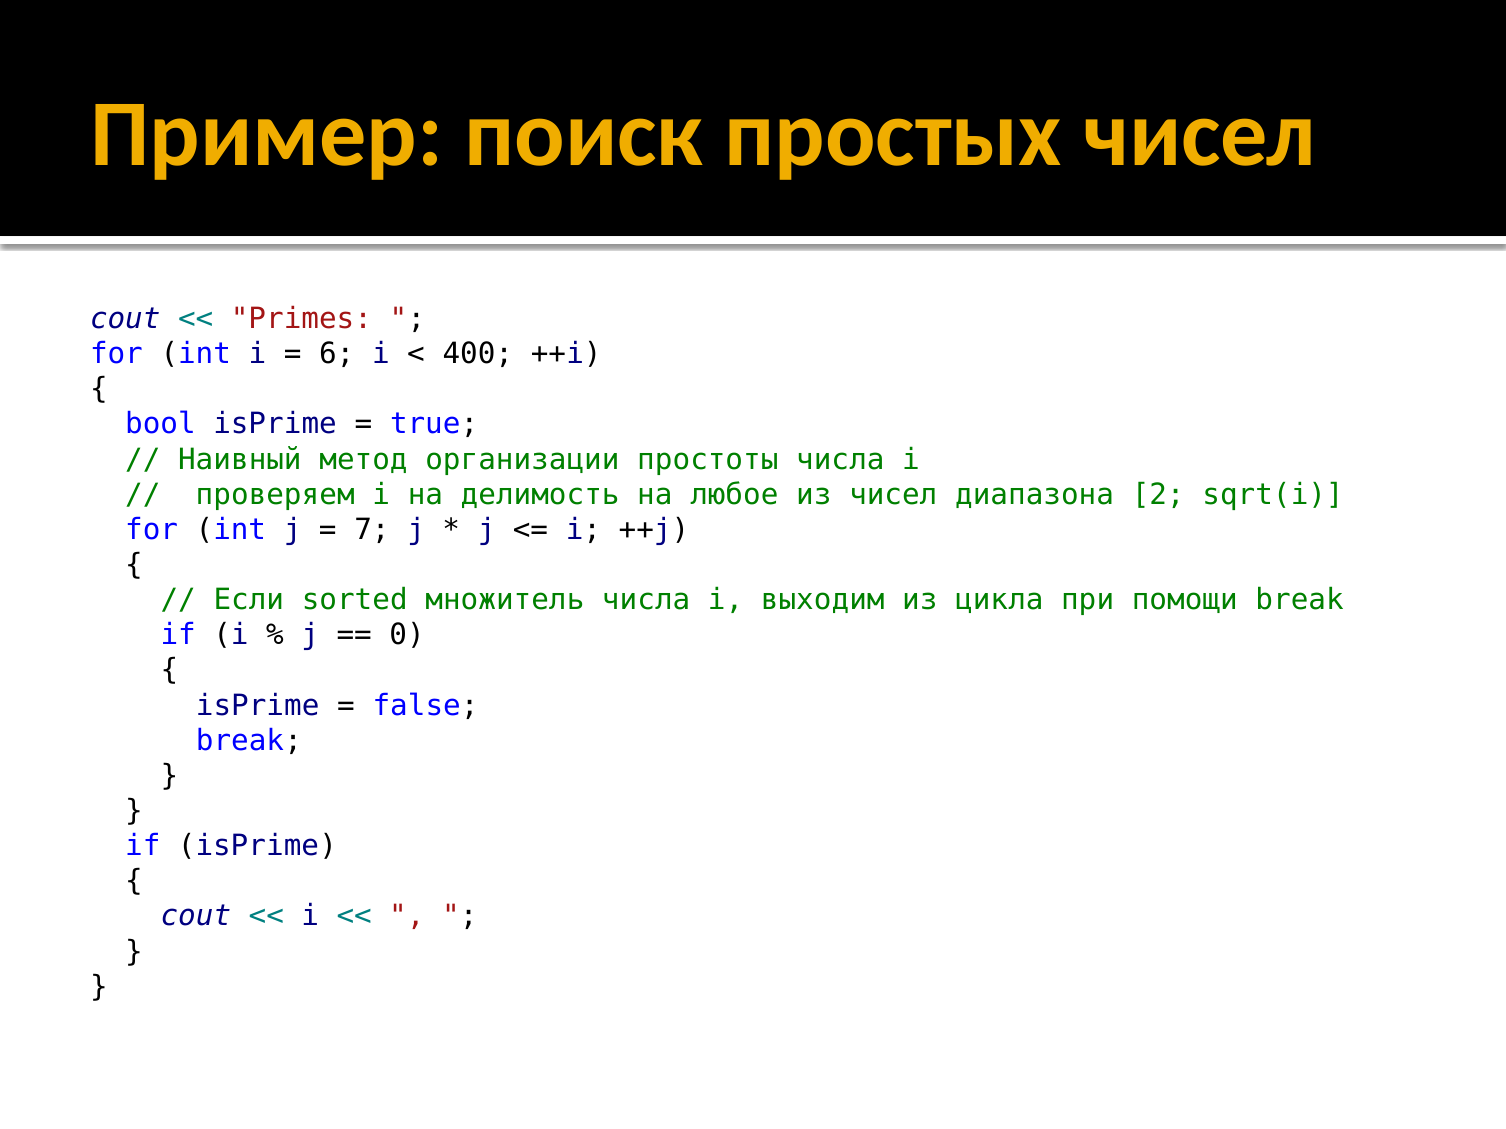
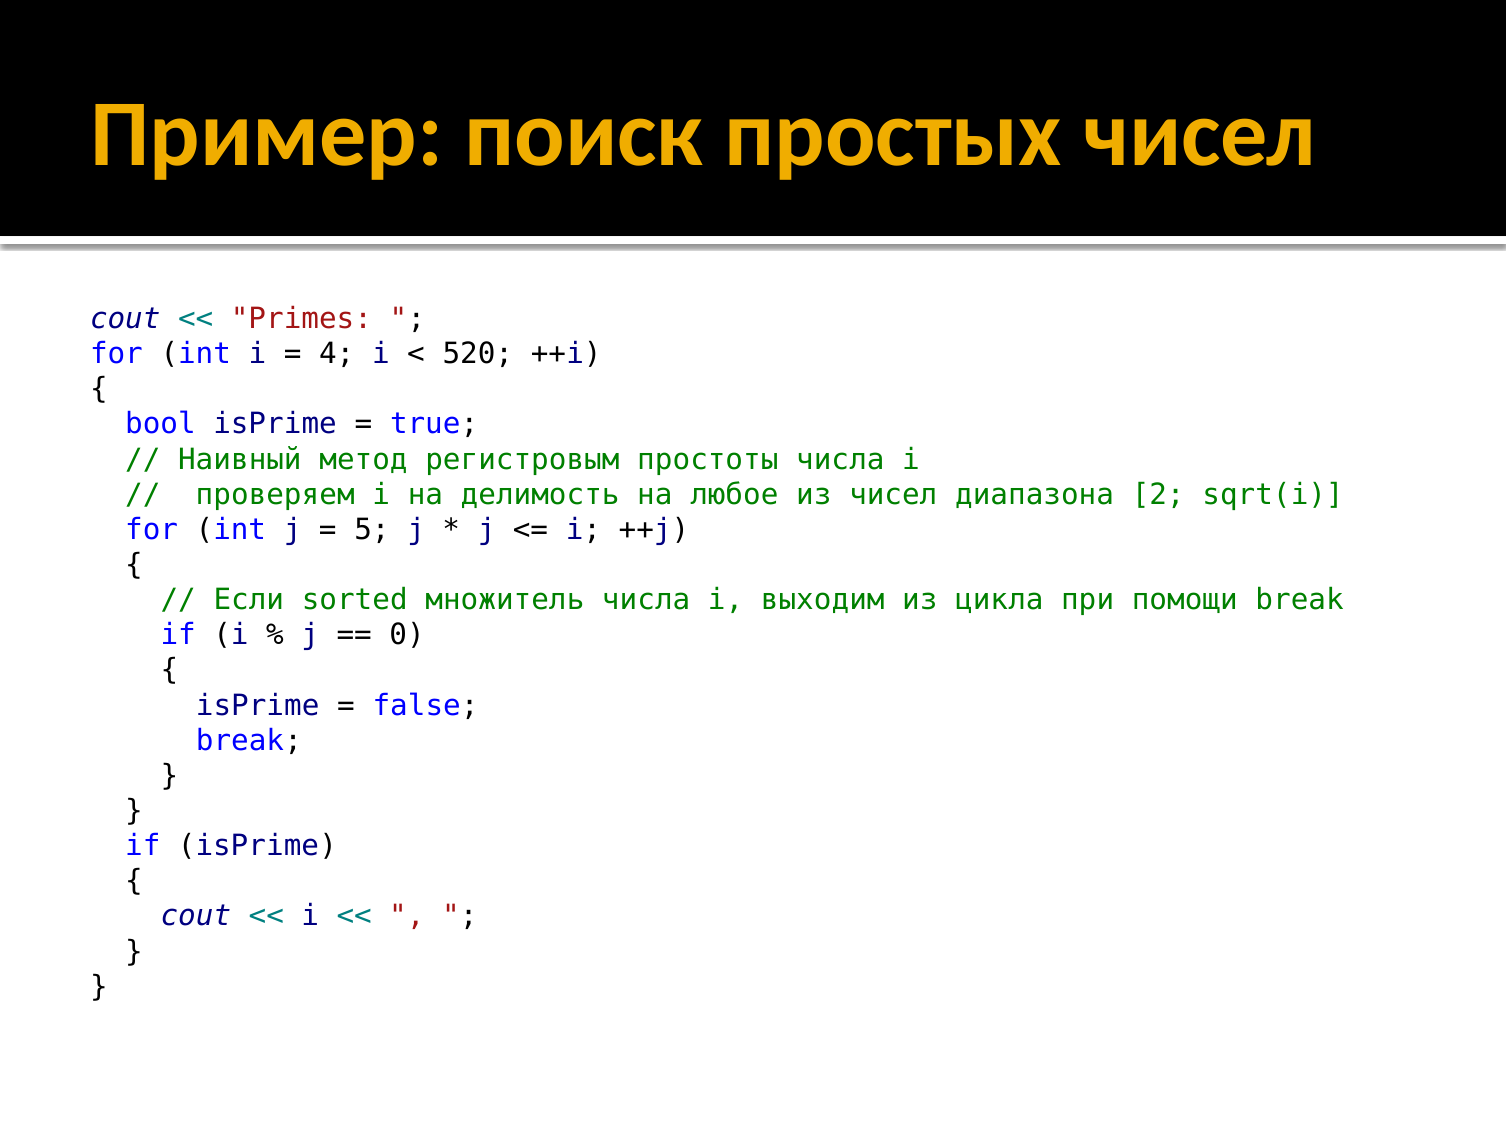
6: 6 -> 4
400: 400 -> 520
организации: организации -> регистровым
7: 7 -> 5
